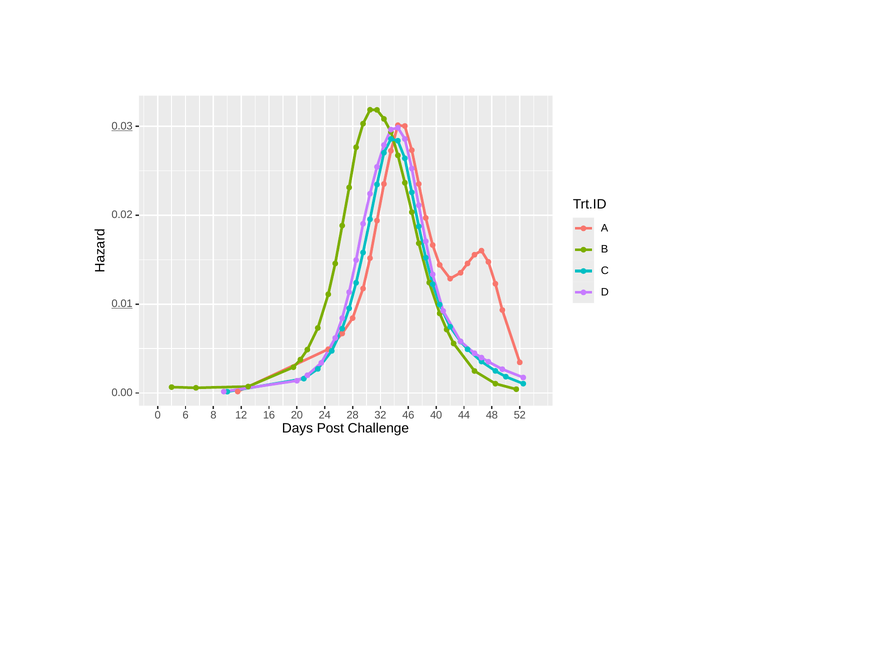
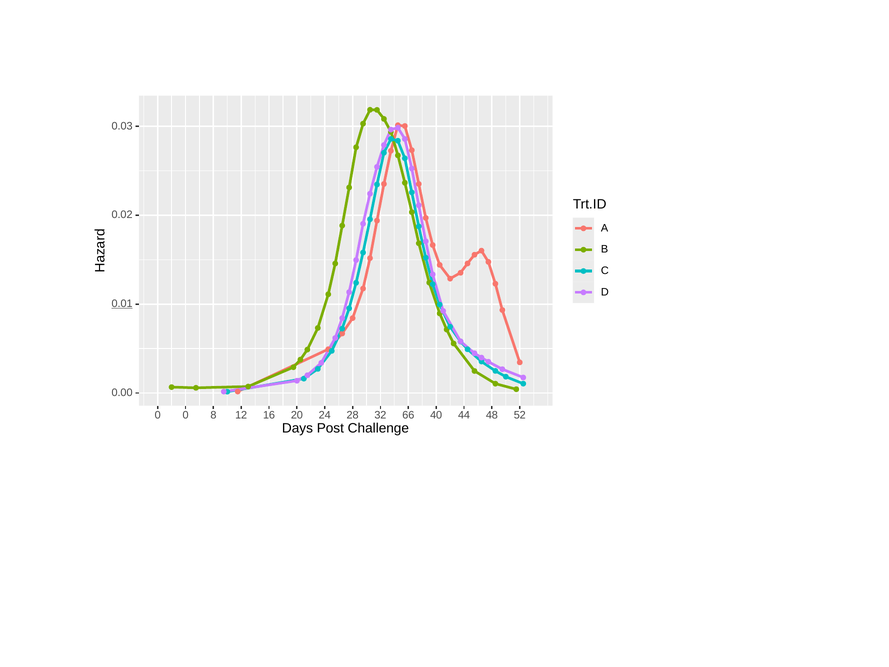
0.03 underline: present -> none
0 6: 6 -> 0
46: 46 -> 66
